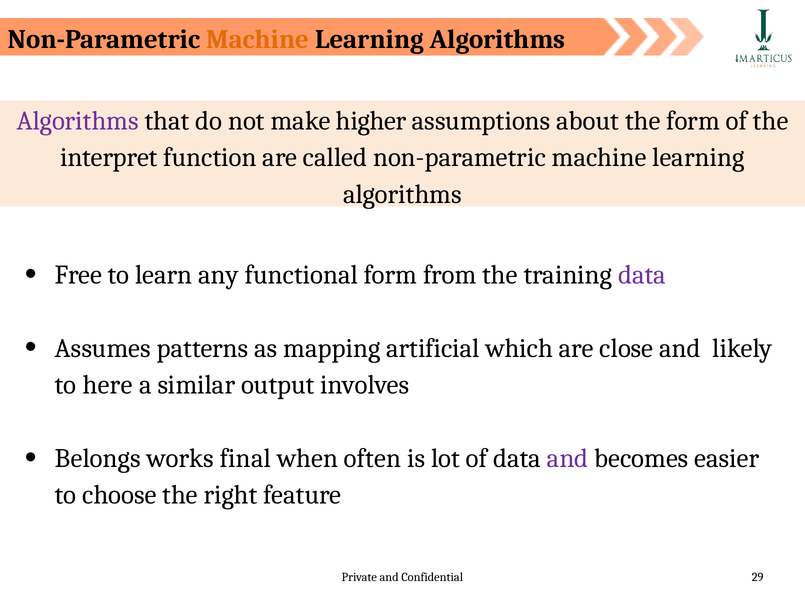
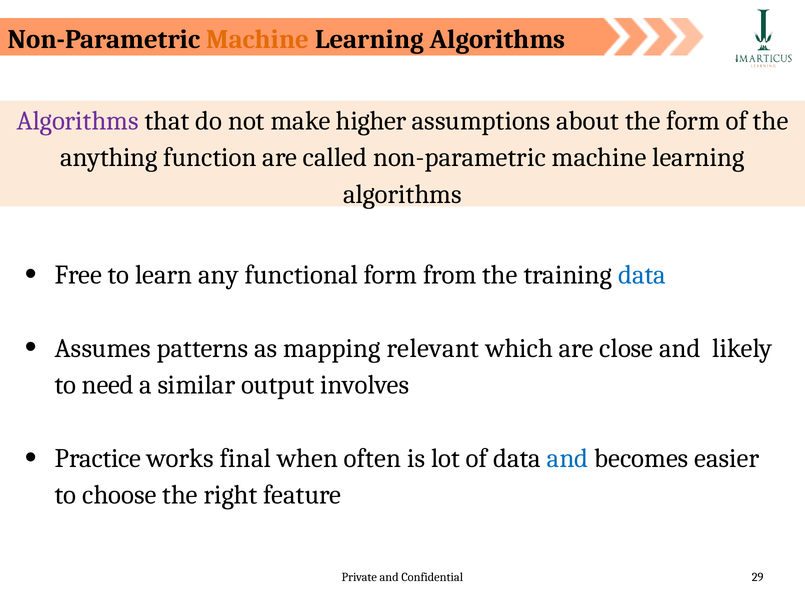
interpret: interpret -> anything
data at (642, 275) colour: purple -> blue
artificial: artificial -> relevant
here: here -> need
Belongs: Belongs -> Practice
and at (568, 458) colour: purple -> blue
